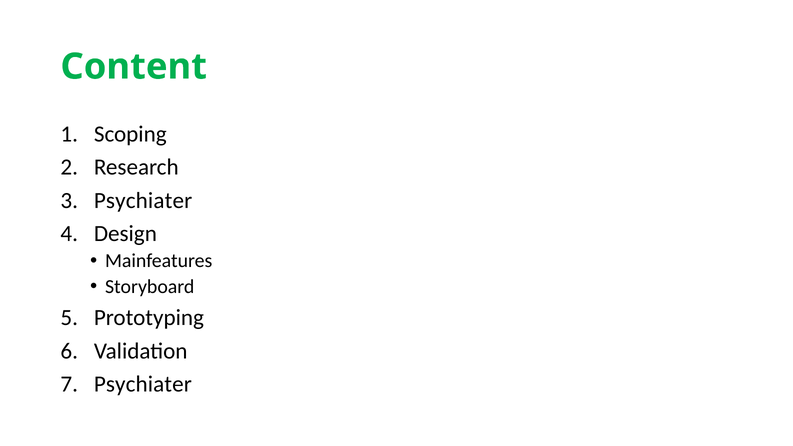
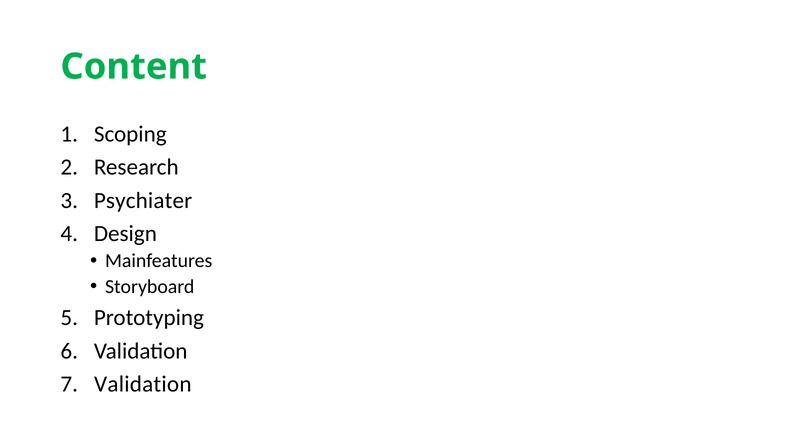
Psychiater at (143, 384): Psychiater -> Validation
